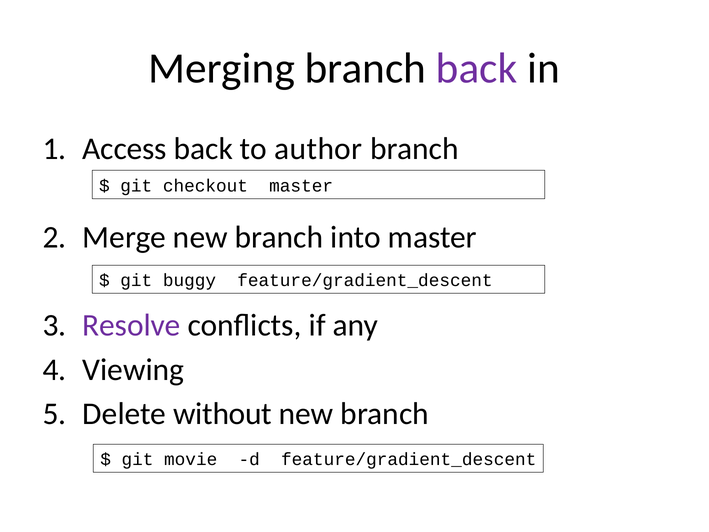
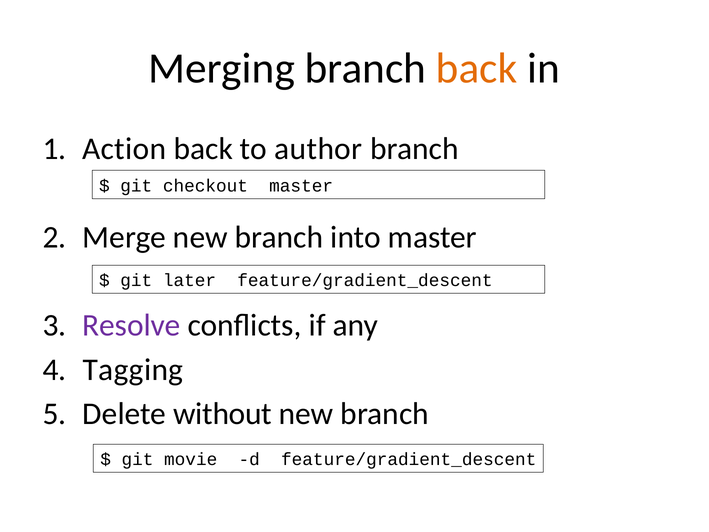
back at (477, 69) colour: purple -> orange
Access: Access -> Action
buggy: buggy -> later
Viewing: Viewing -> Tagging
